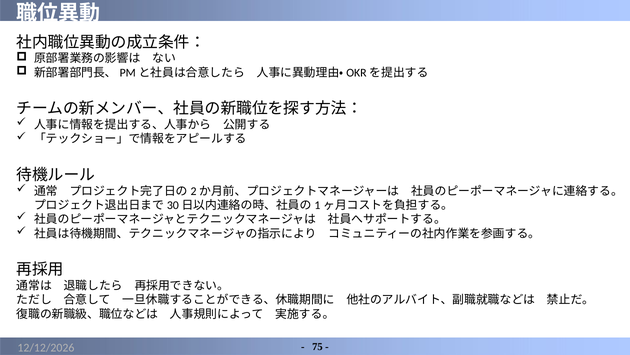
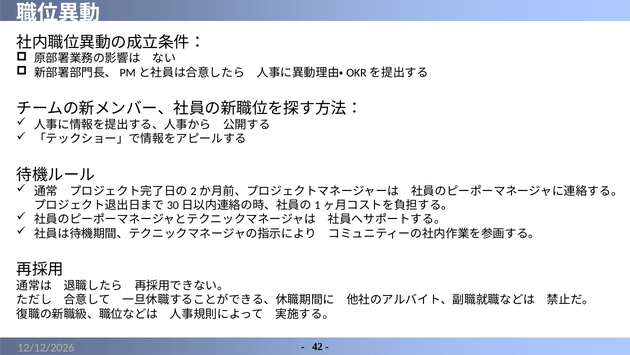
75: 75 -> 42
